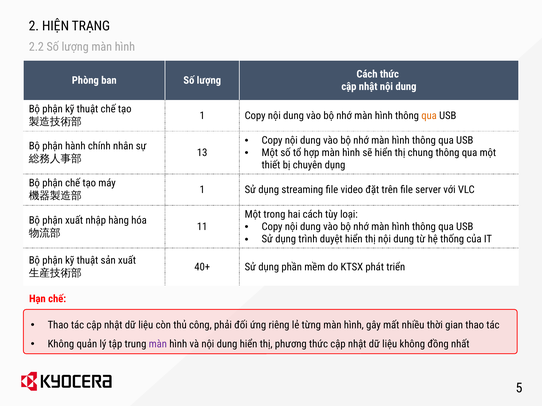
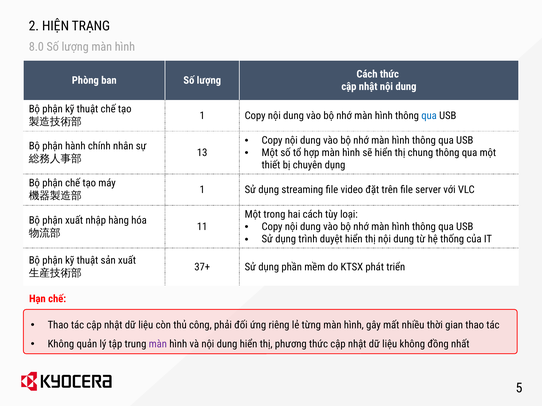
2.2: 2.2 -> 8.0
qua at (429, 116) colour: orange -> blue
40+: 40+ -> 37+
